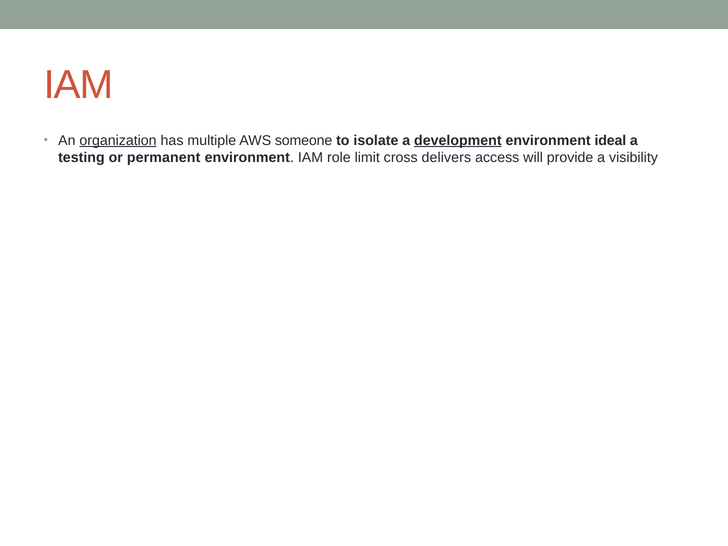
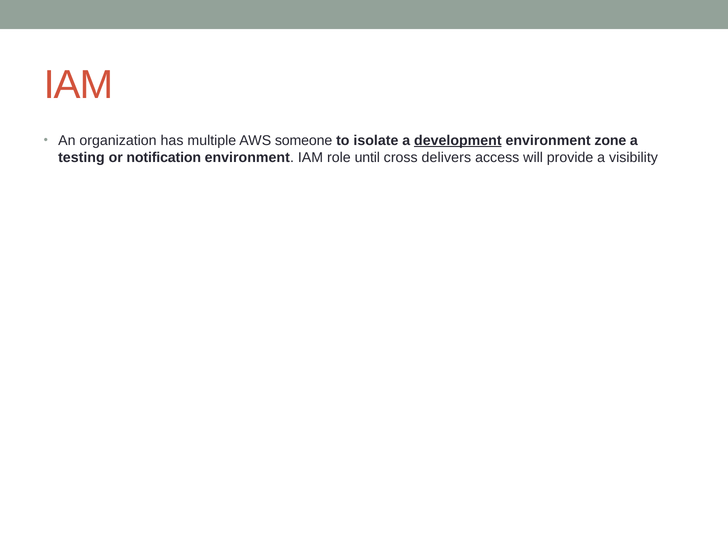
organization underline: present -> none
ideal: ideal -> zone
permanent: permanent -> notification
limit: limit -> until
